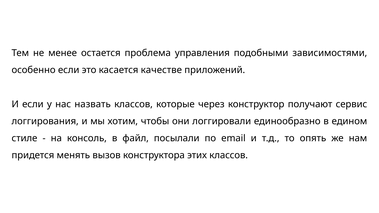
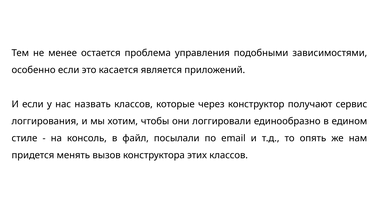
качестве: качестве -> является
